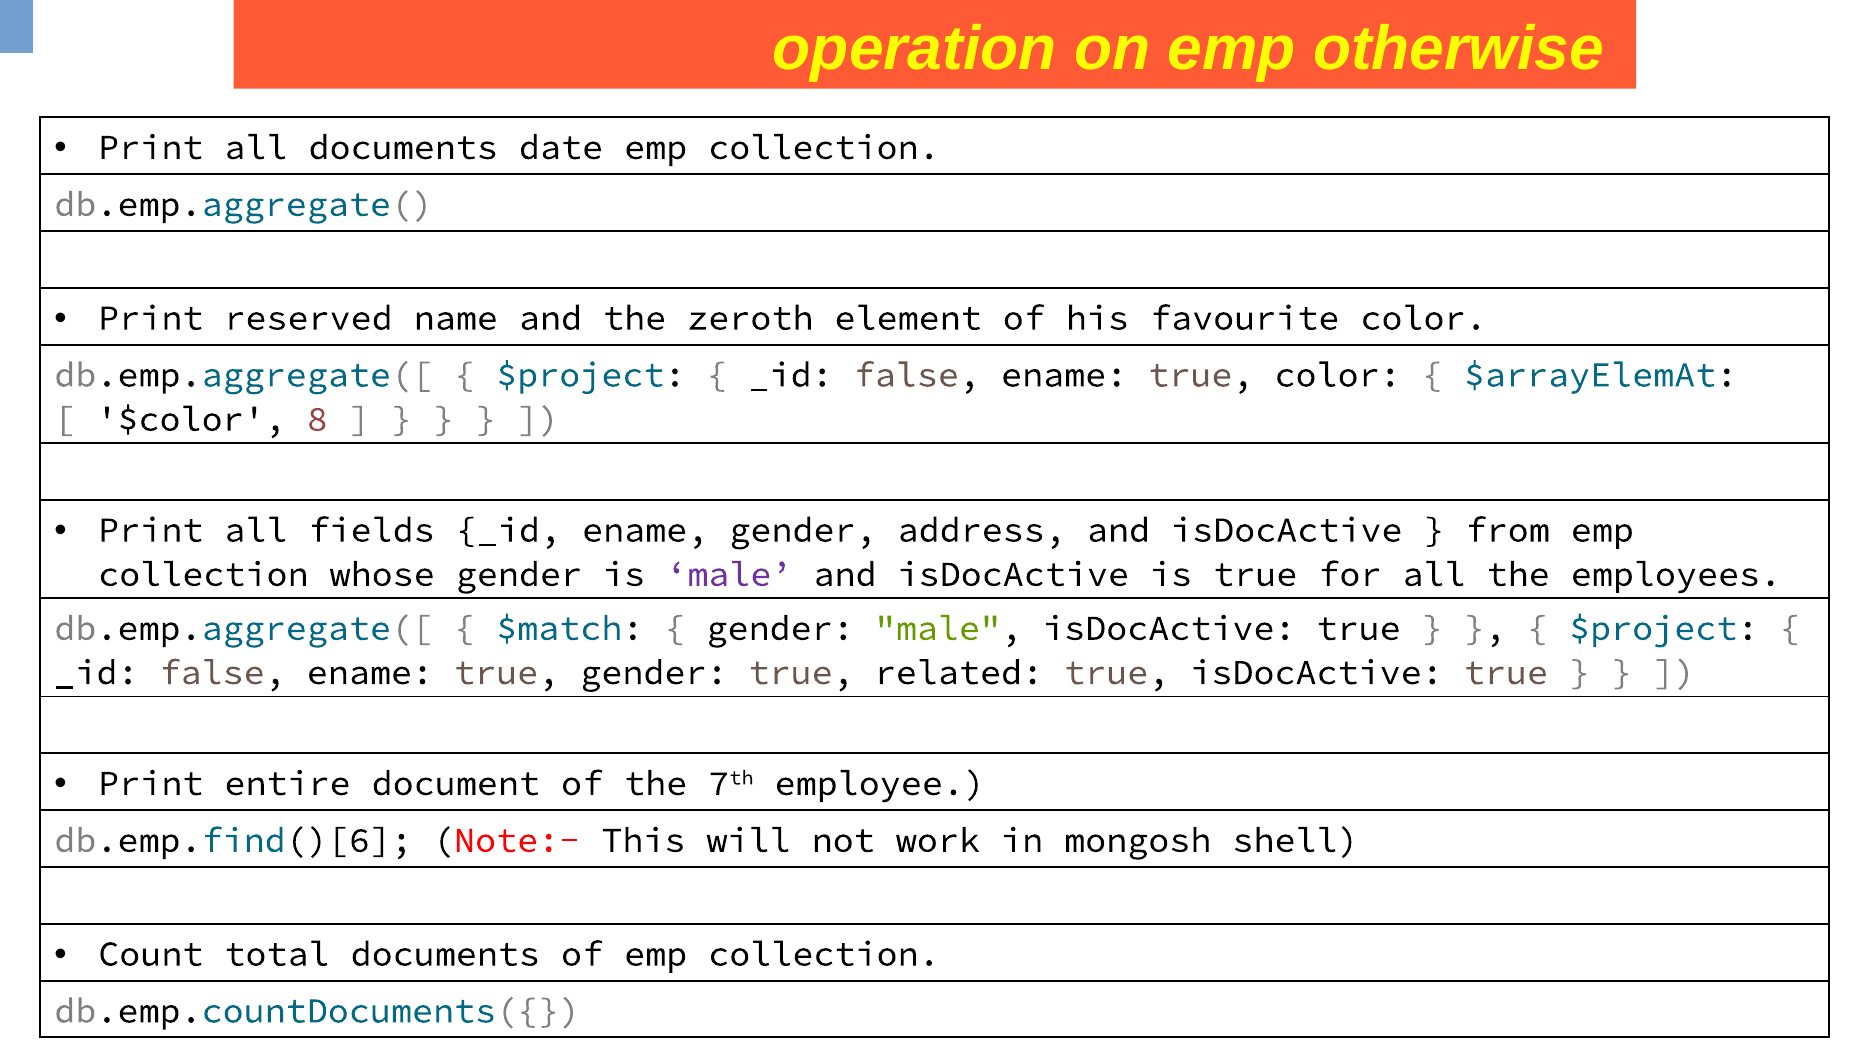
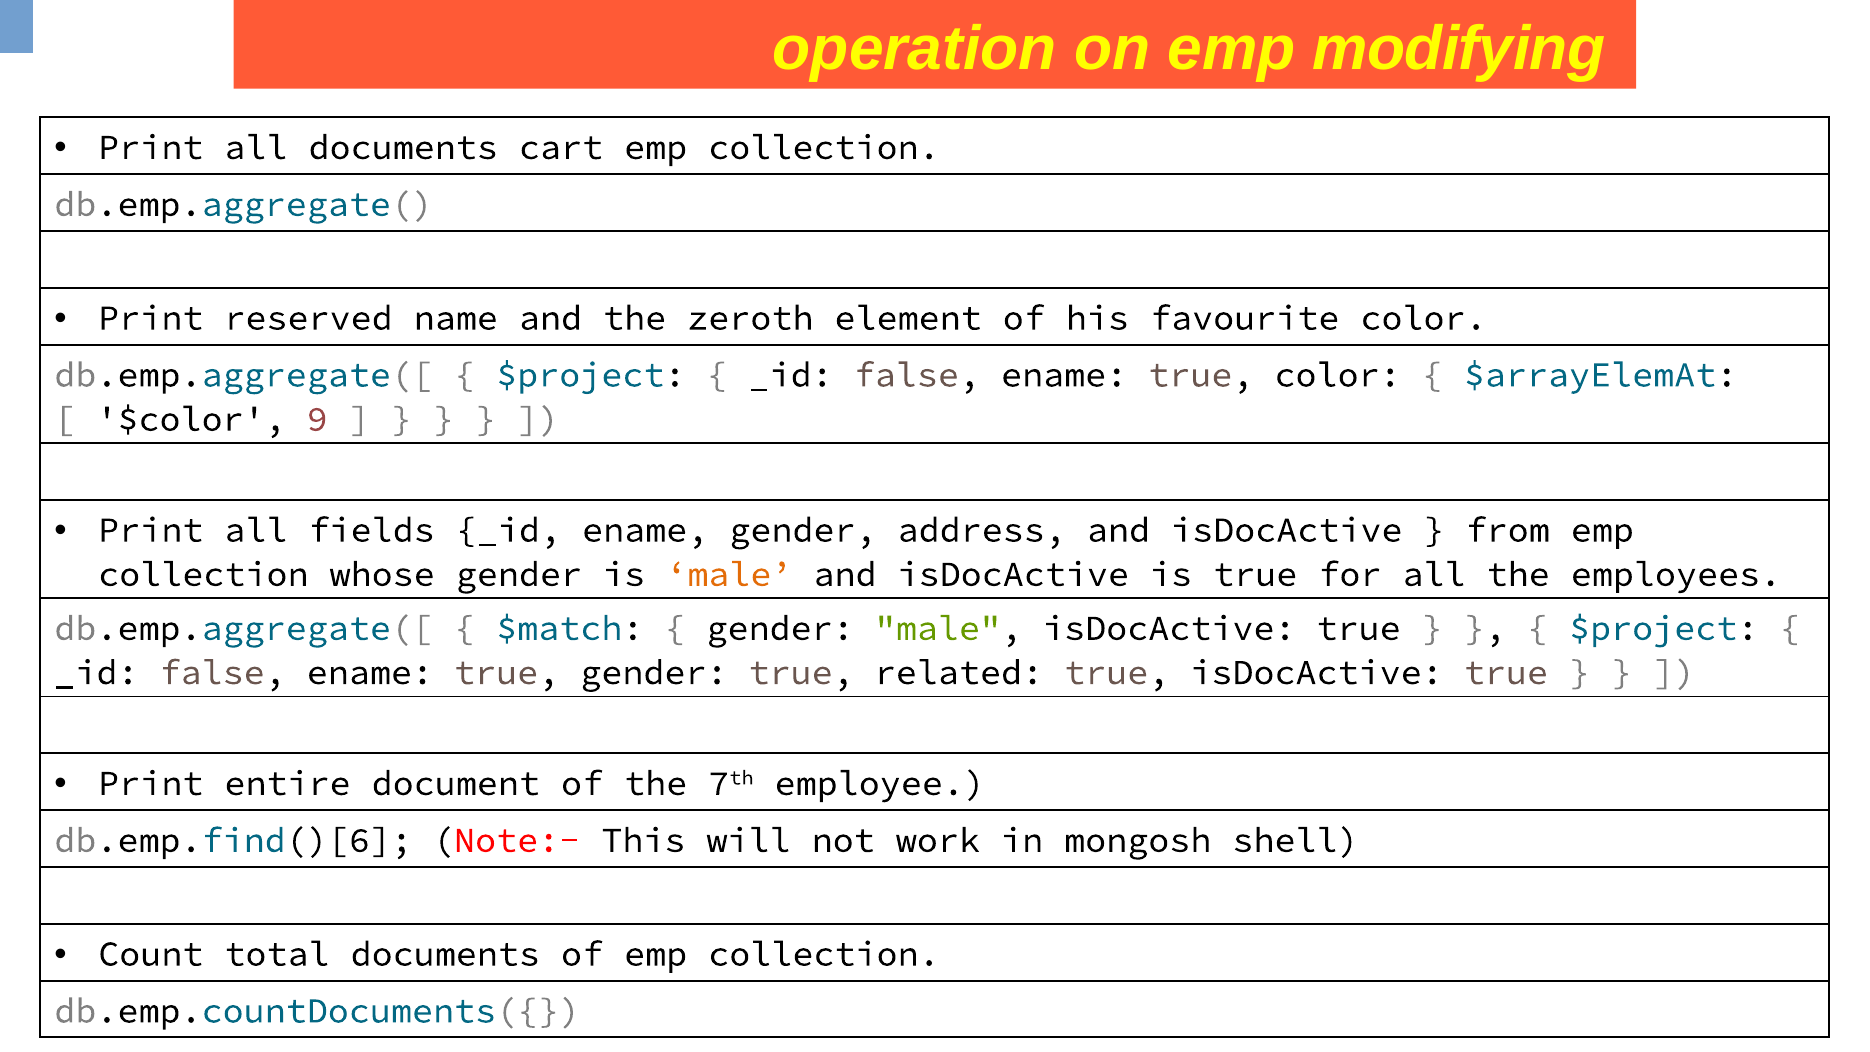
otherwise: otherwise -> modifying
date: date -> cart
8: 8 -> 9
male at (729, 574) colour: purple -> orange
